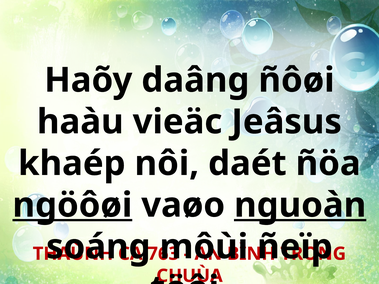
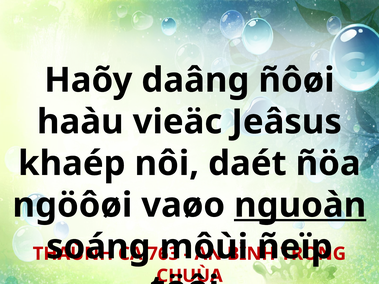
ngöôøi underline: present -> none
